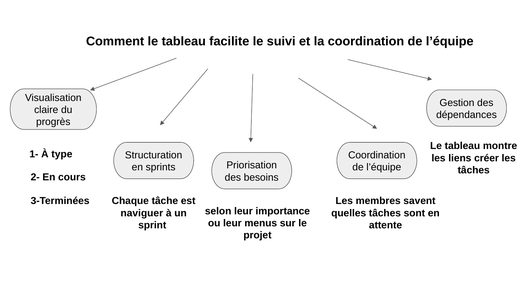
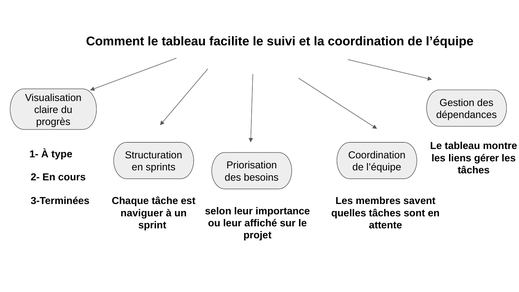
créer: créer -> gérer
menus: menus -> affiché
